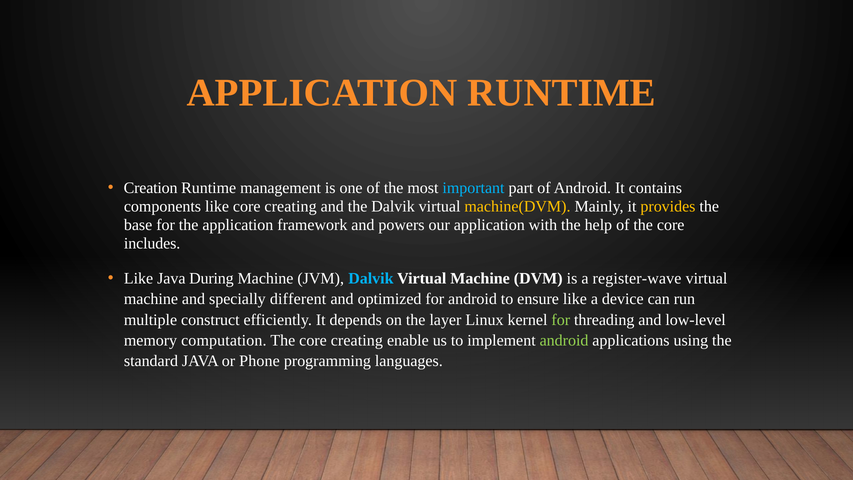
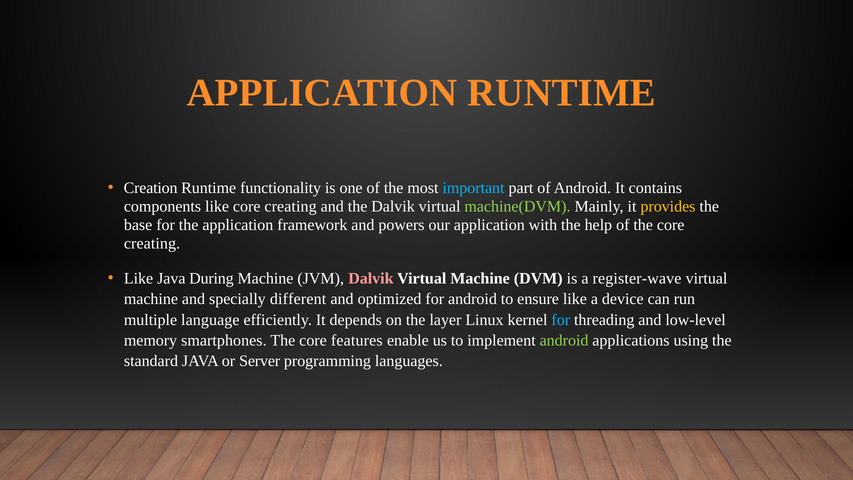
management: management -> functionality
machine(DVM colour: yellow -> light green
includes at (152, 243): includes -> creating
Dalvik at (371, 278) colour: light blue -> pink
construct: construct -> language
for at (561, 320) colour: light green -> light blue
computation: computation -> smartphones
The core creating: creating -> features
Phone: Phone -> Server
